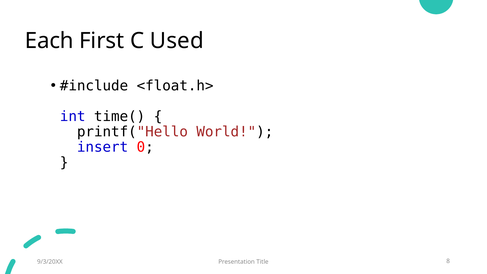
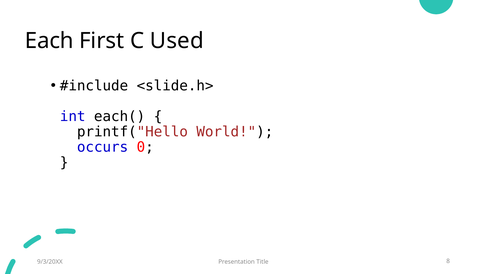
<float.h>: <float.h> -> <slide.h>
time(: time( -> each(
insert: insert -> occurs
